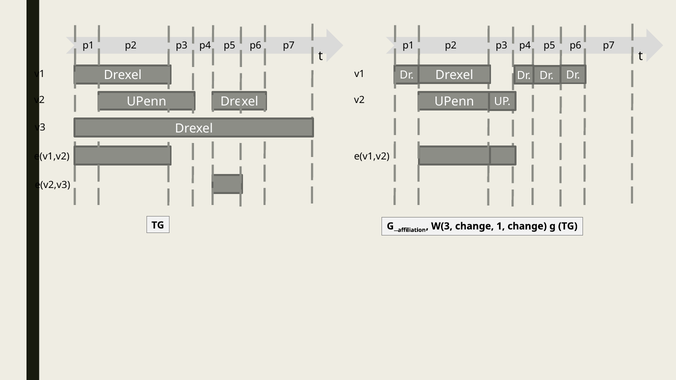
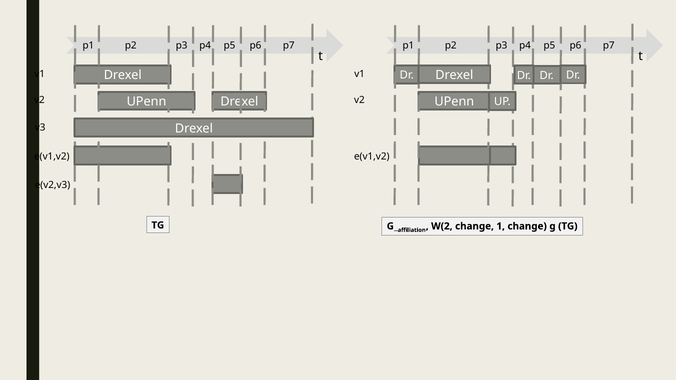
W(3: W(3 -> W(2
